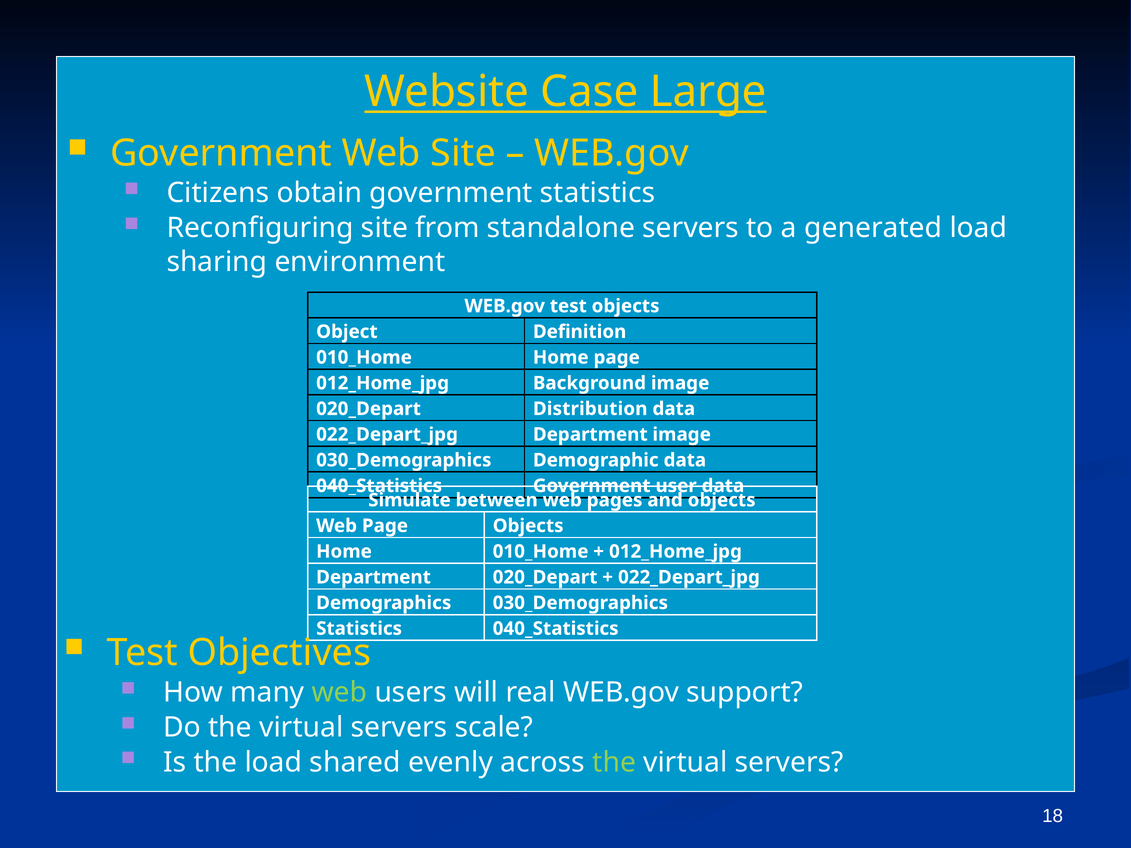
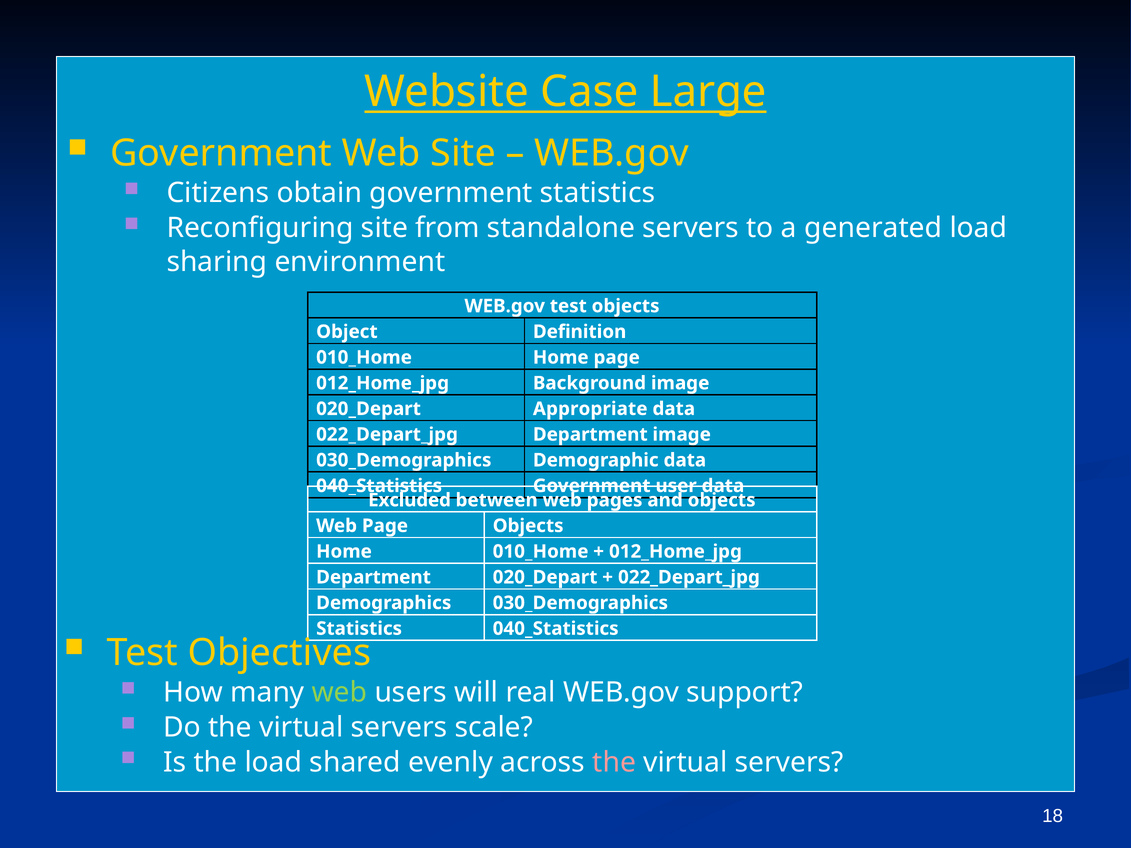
Distribution: Distribution -> Appropriate
Simulate: Simulate -> Excluded
the at (614, 762) colour: light green -> pink
